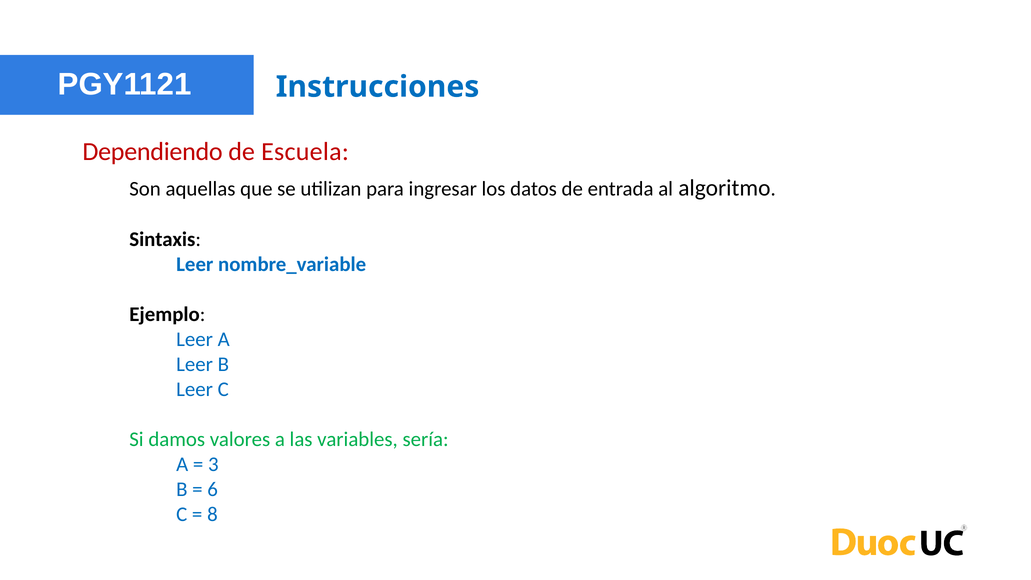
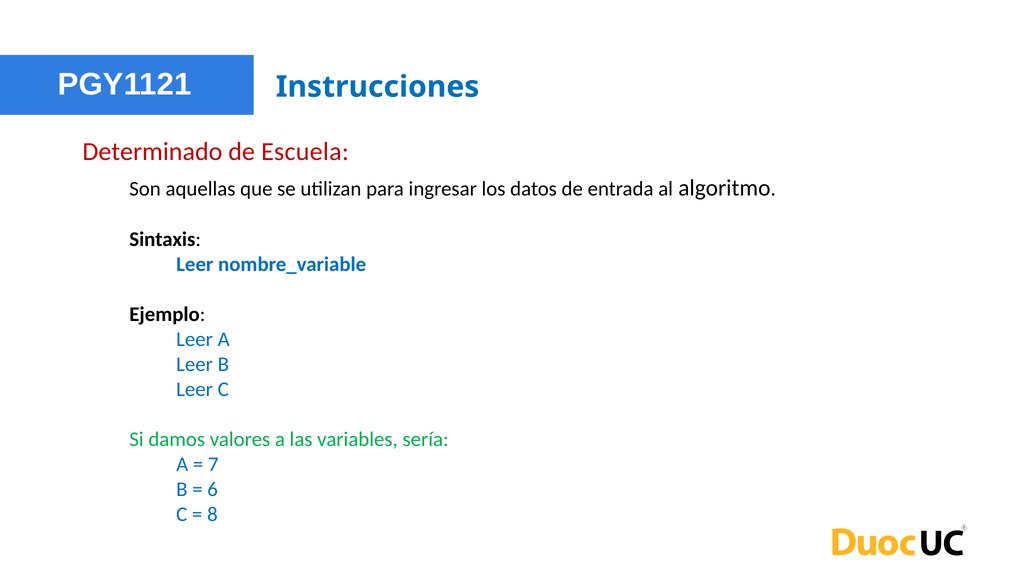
Dependiendo: Dependiendo -> Determinado
3: 3 -> 7
